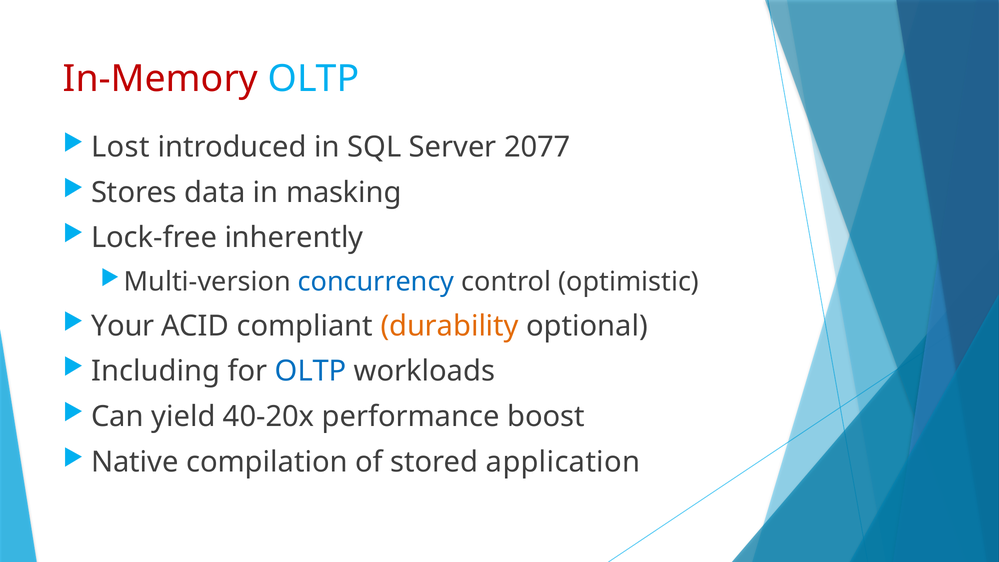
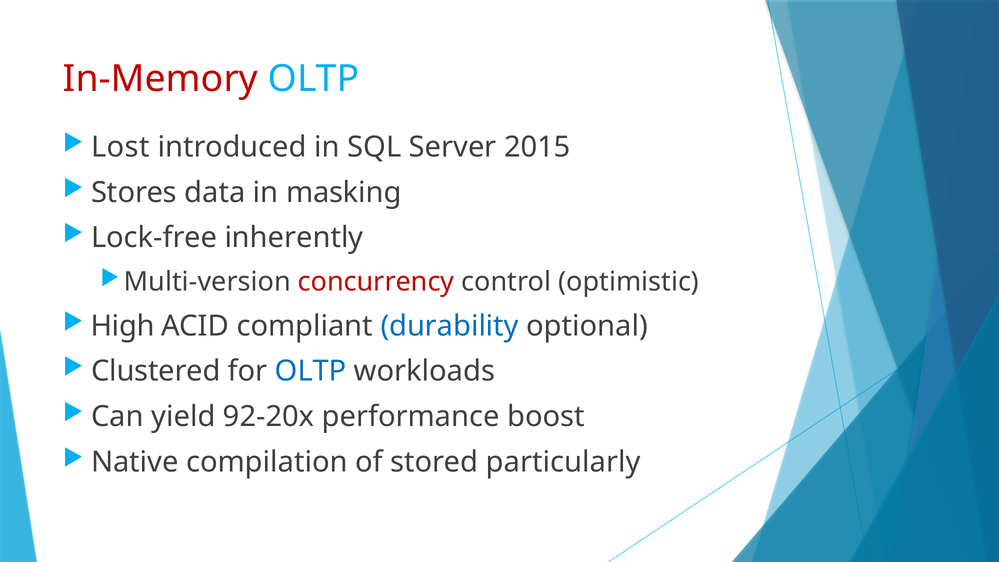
2077: 2077 -> 2015
concurrency colour: blue -> red
Your: Your -> High
durability colour: orange -> blue
Including: Including -> Clustered
40-20x: 40-20x -> 92-20x
application: application -> particularly
